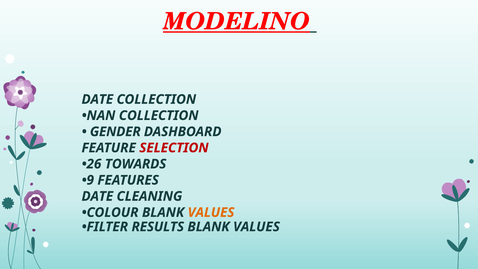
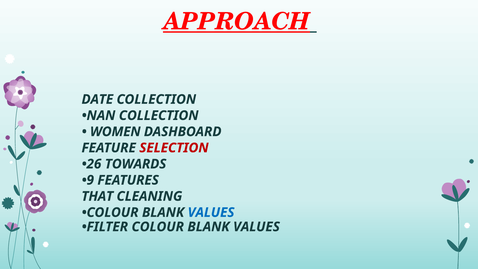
MODELINO: MODELINO -> APPROACH
GENDER: GENDER -> WOMEN
DATE at (97, 196): DATE -> THAT
VALUES at (211, 212) colour: orange -> blue
FILTER RESULTS: RESULTS -> COLOUR
